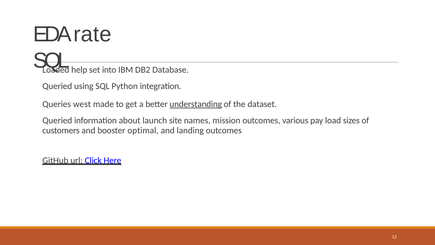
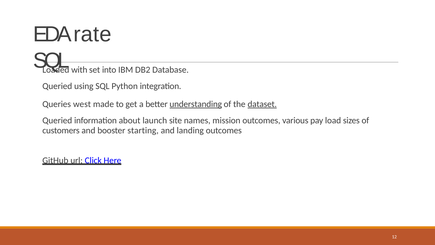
help: help -> with
dataset underline: none -> present
optimal: optimal -> starting
